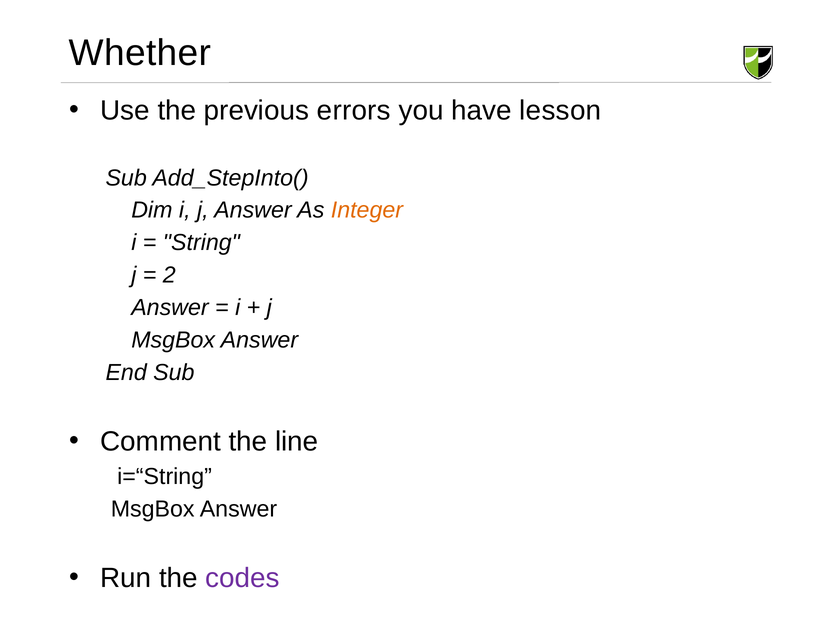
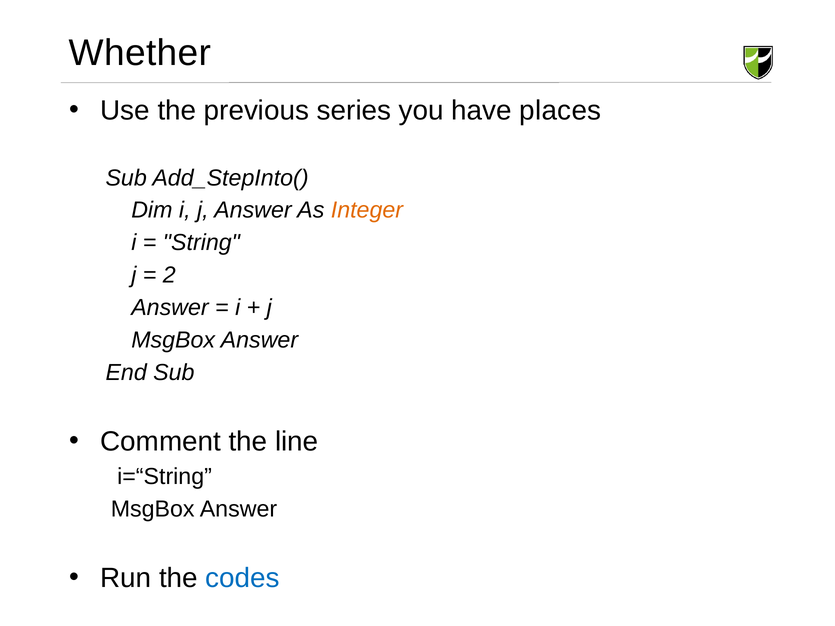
errors: errors -> series
lesson: lesson -> places
codes colour: purple -> blue
